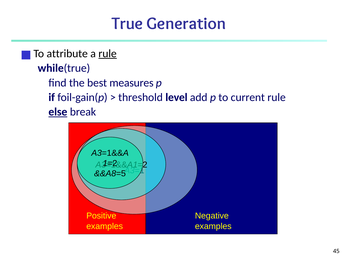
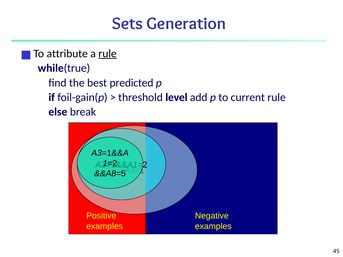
True: True -> Sets
measures: measures -> predicted
else underline: present -> none
